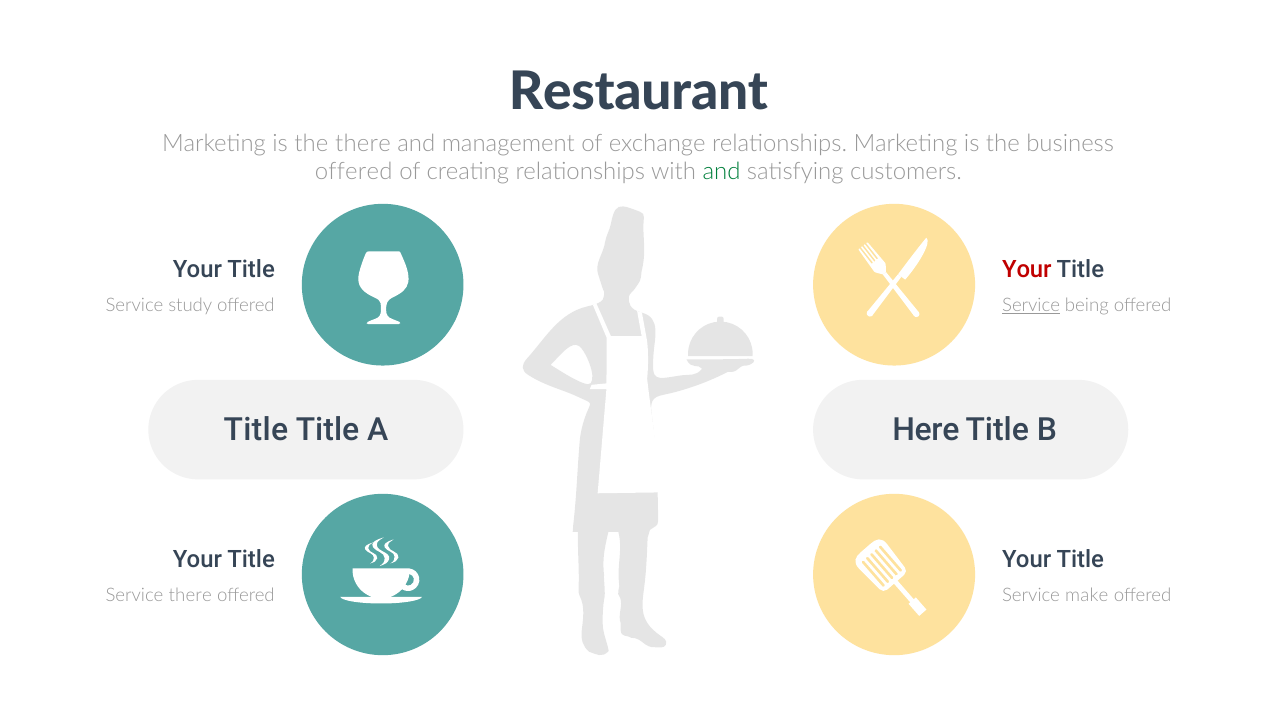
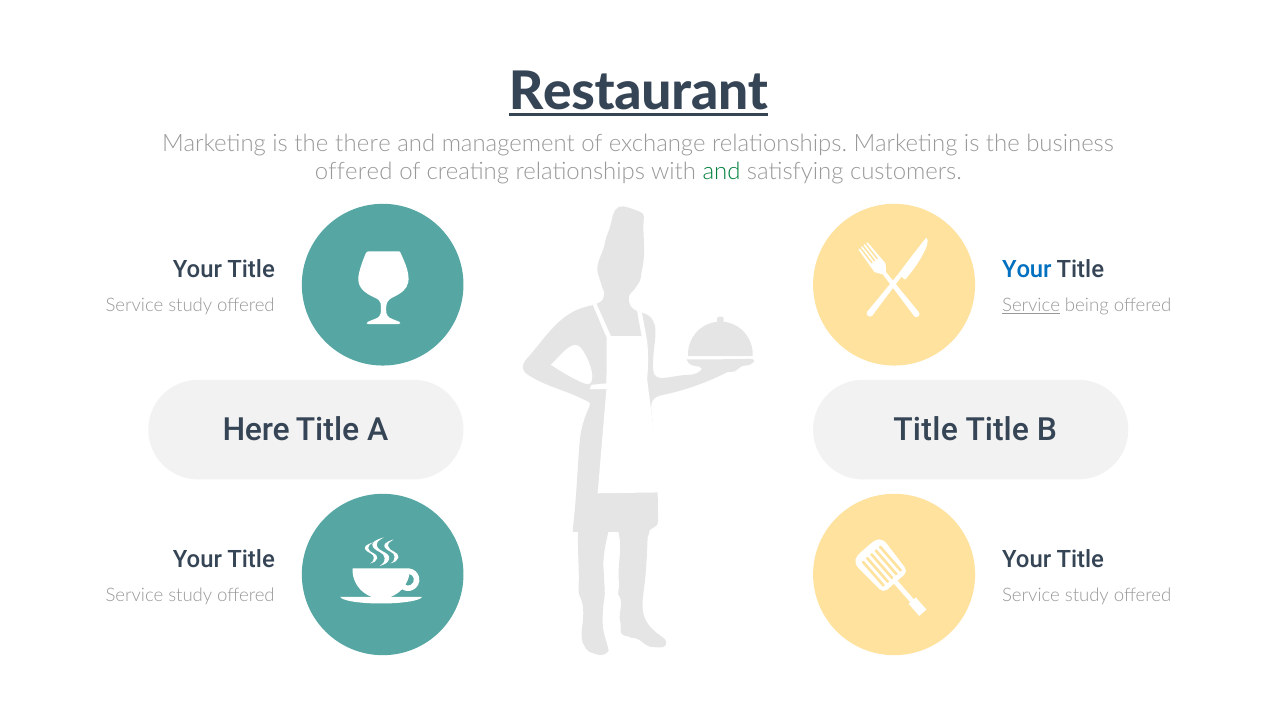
Restaurant underline: none -> present
Your at (1027, 270) colour: red -> blue
Title at (256, 430): Title -> Here
A Here: Here -> Title
there at (190, 596): there -> study
make at (1087, 596): make -> study
